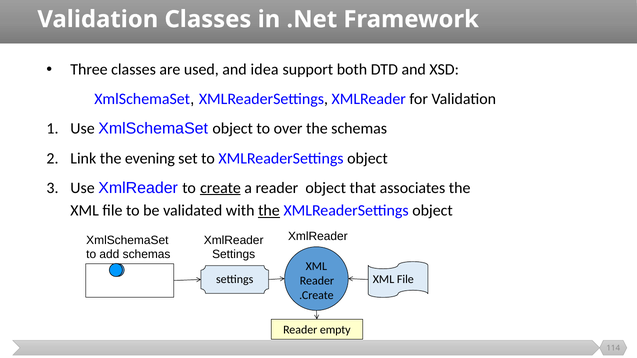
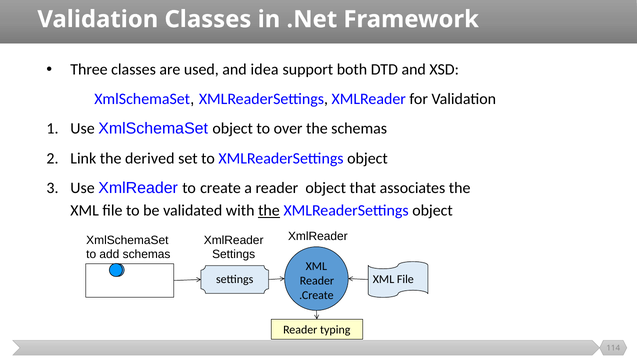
evening: evening -> derived
create underline: present -> none
empty: empty -> typing
